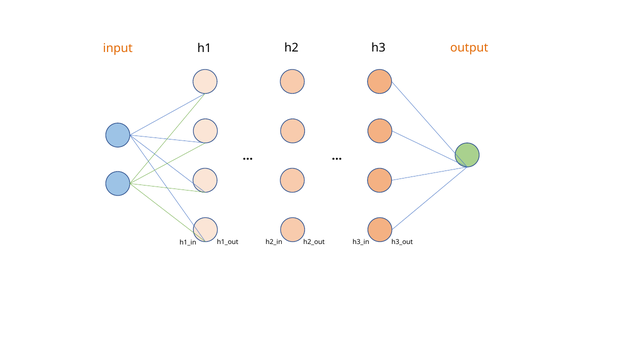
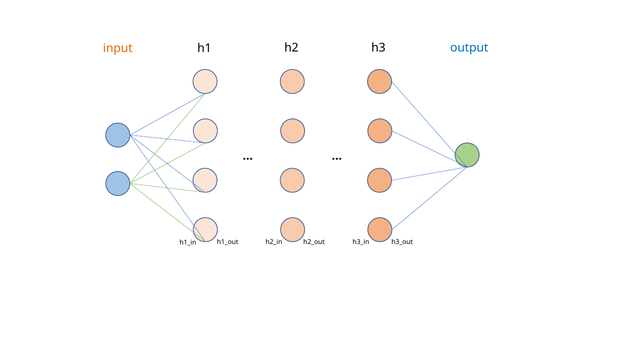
output colour: orange -> blue
